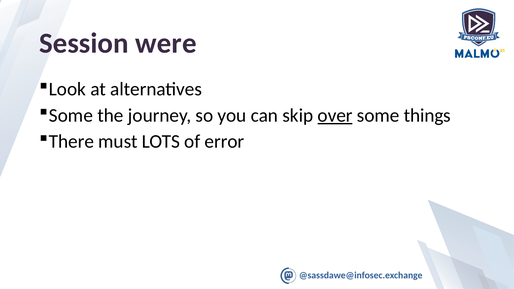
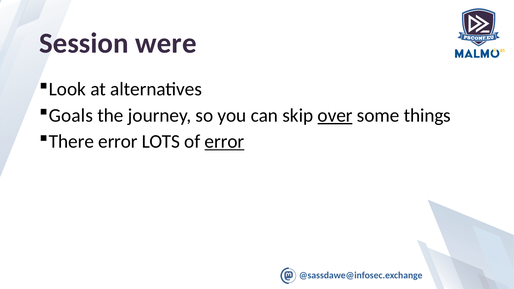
Some at (71, 115): Some -> Goals
There must: must -> error
error at (224, 142) underline: none -> present
